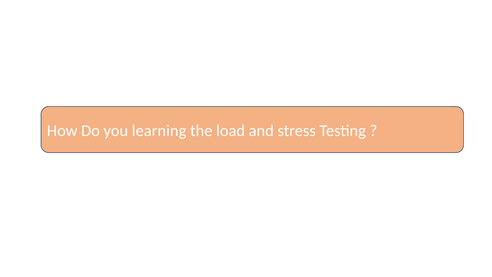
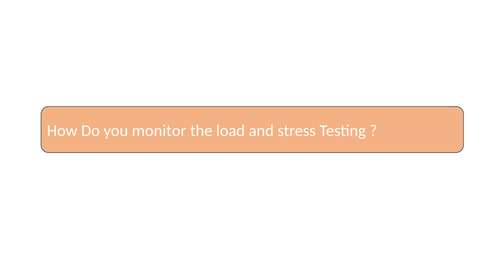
learning: learning -> monitor
